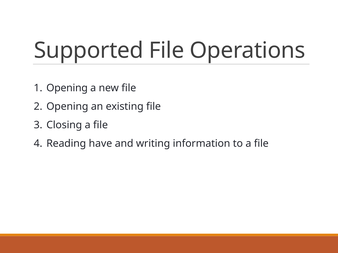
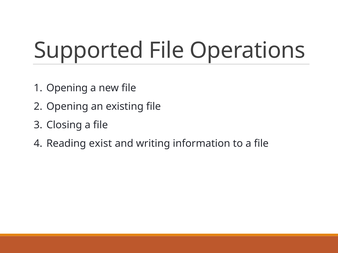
have: have -> exist
